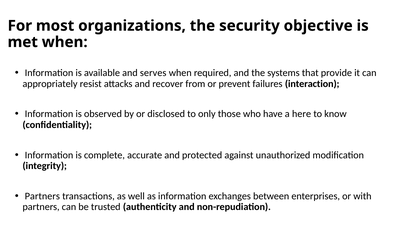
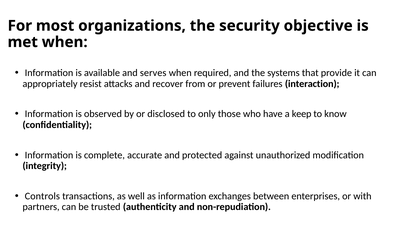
here: here -> keep
Partners at (42, 196): Partners -> Controls
